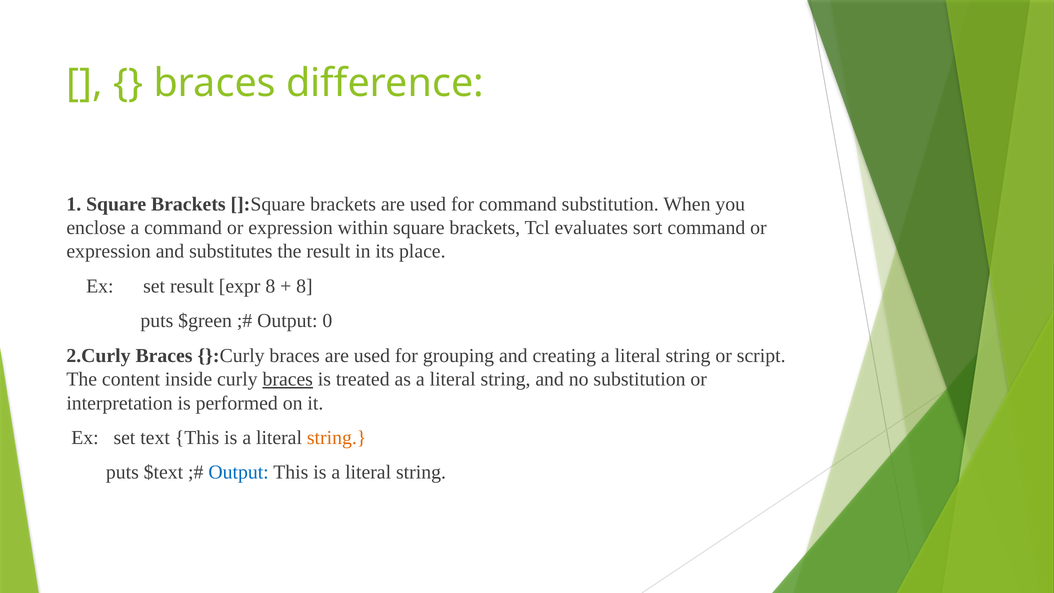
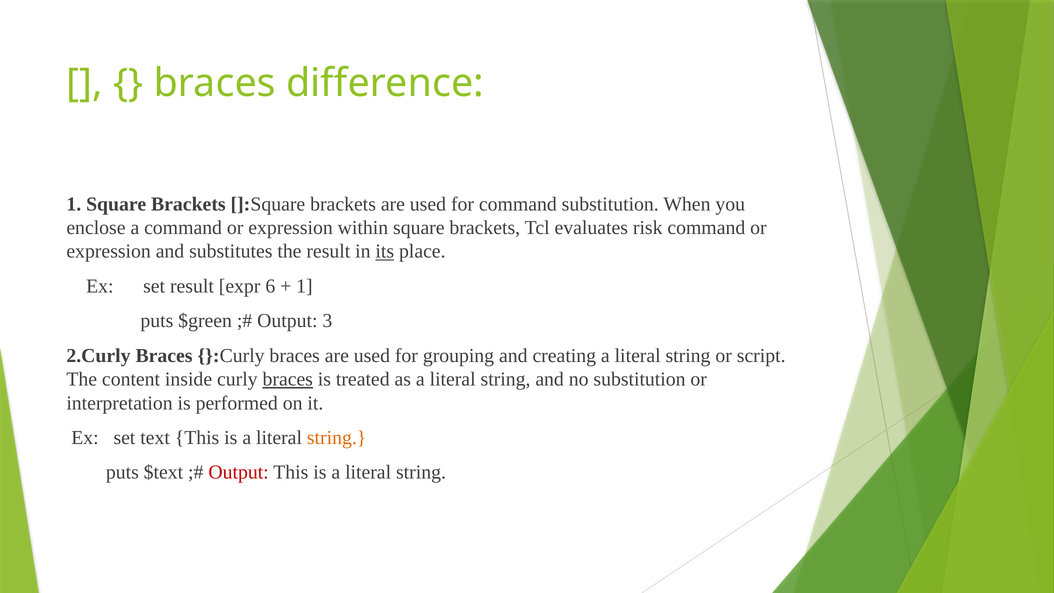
sort: sort -> risk
its underline: none -> present
expr 8: 8 -> 6
8 at (304, 286): 8 -> 1
0: 0 -> 3
Output at (239, 472) colour: blue -> red
